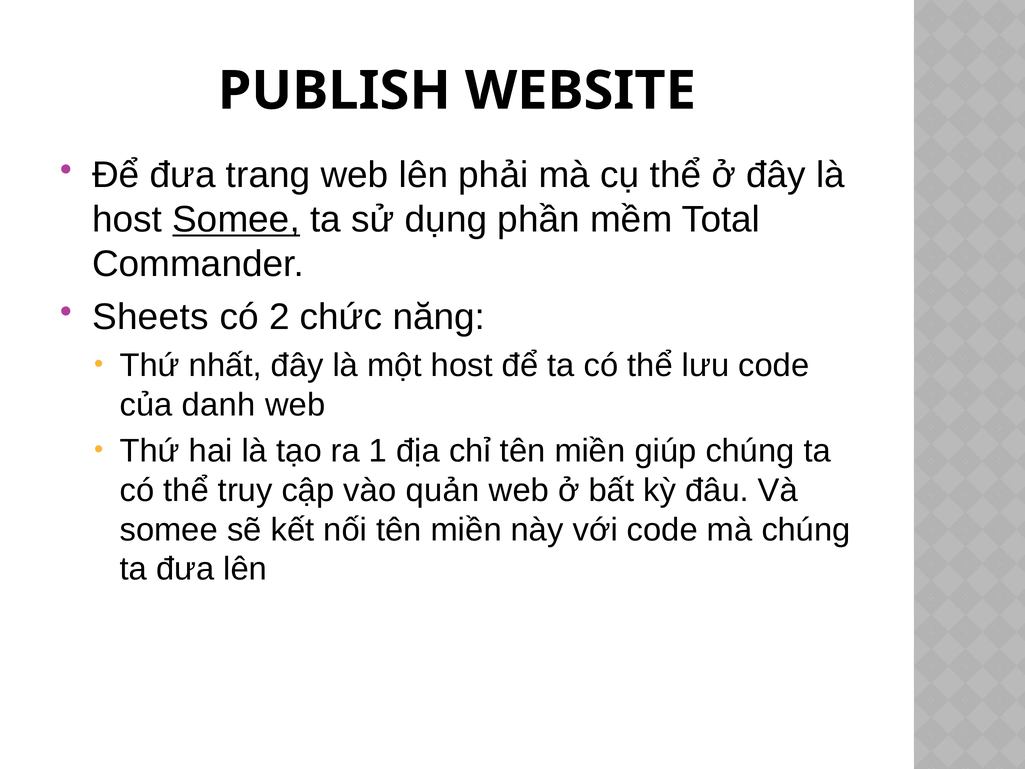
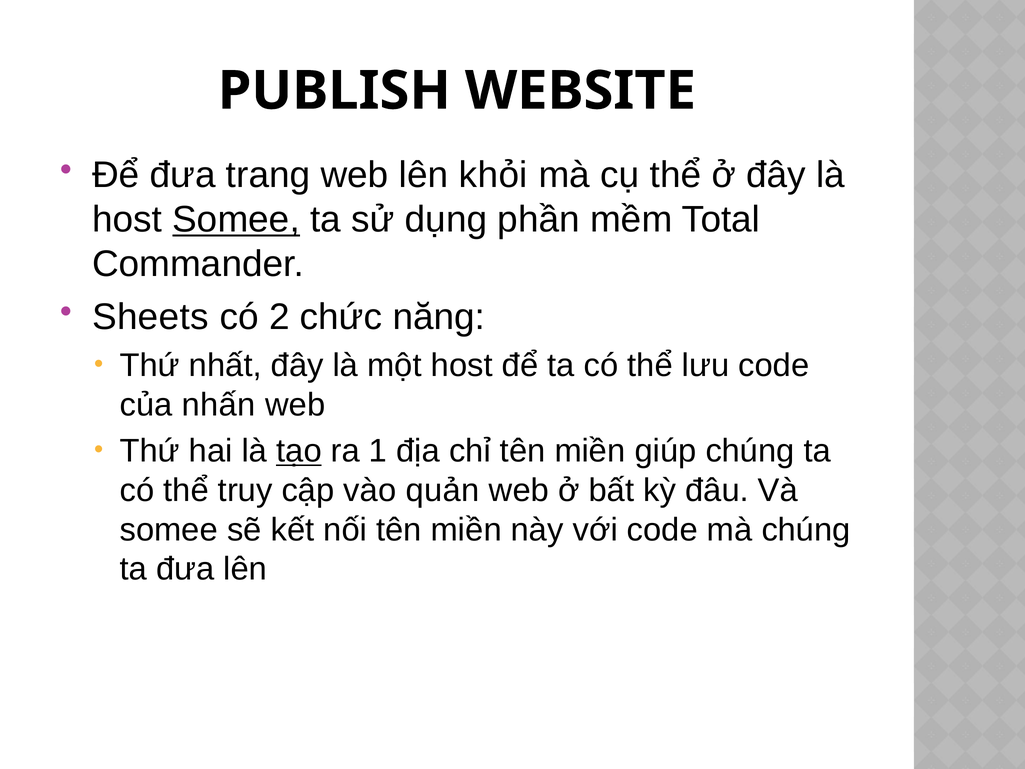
phải: phải -> khỏi
danh: danh -> nhấn
tạo underline: none -> present
